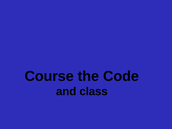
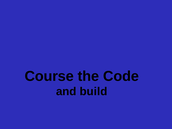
class: class -> build
